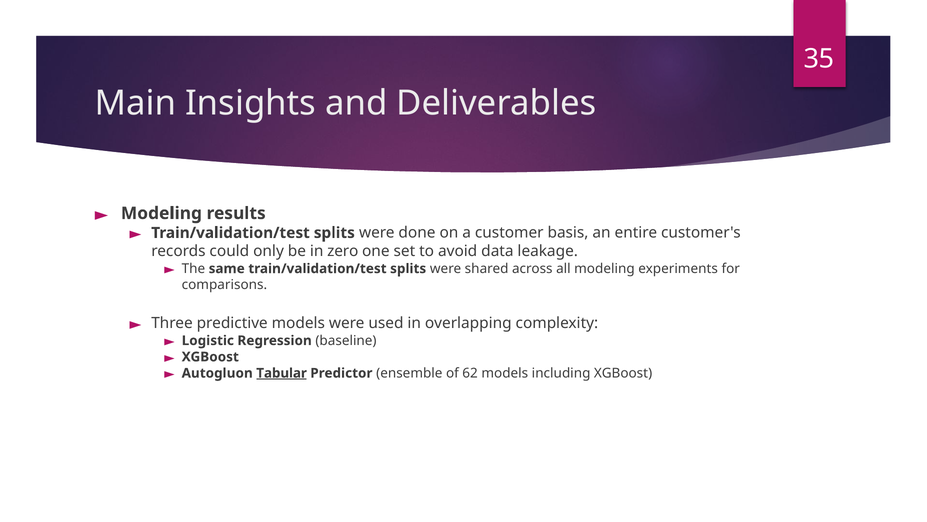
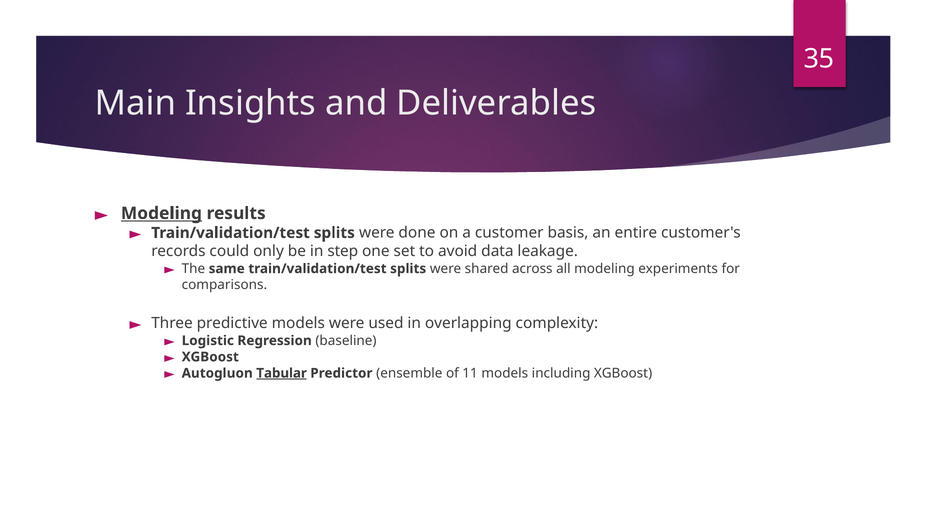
Modeling at (161, 213) underline: none -> present
zero: zero -> step
62: 62 -> 11
